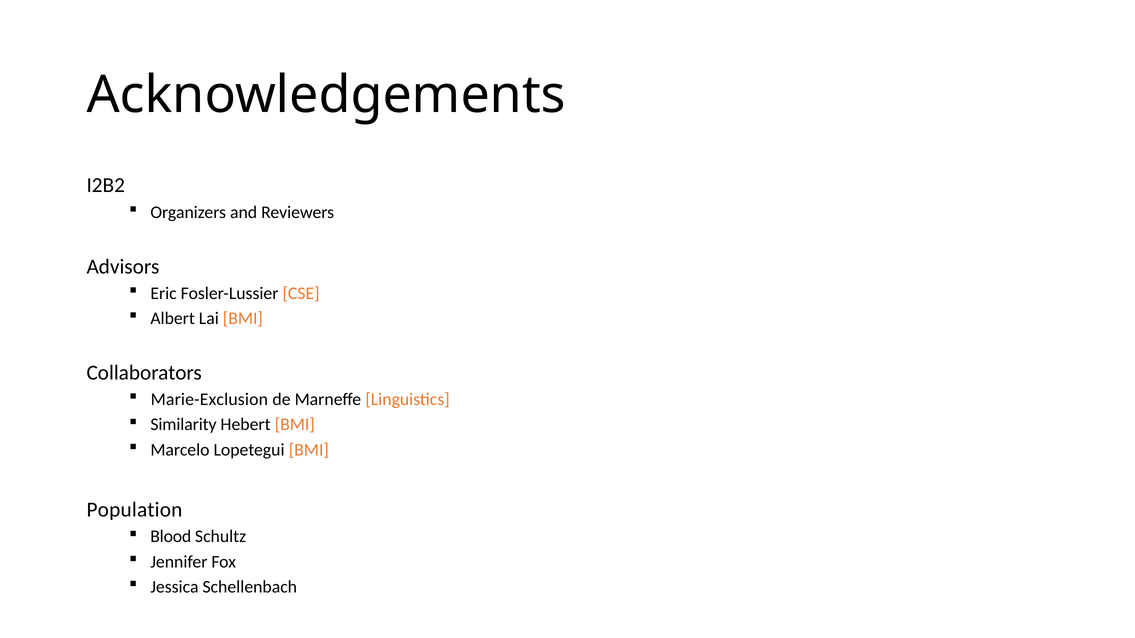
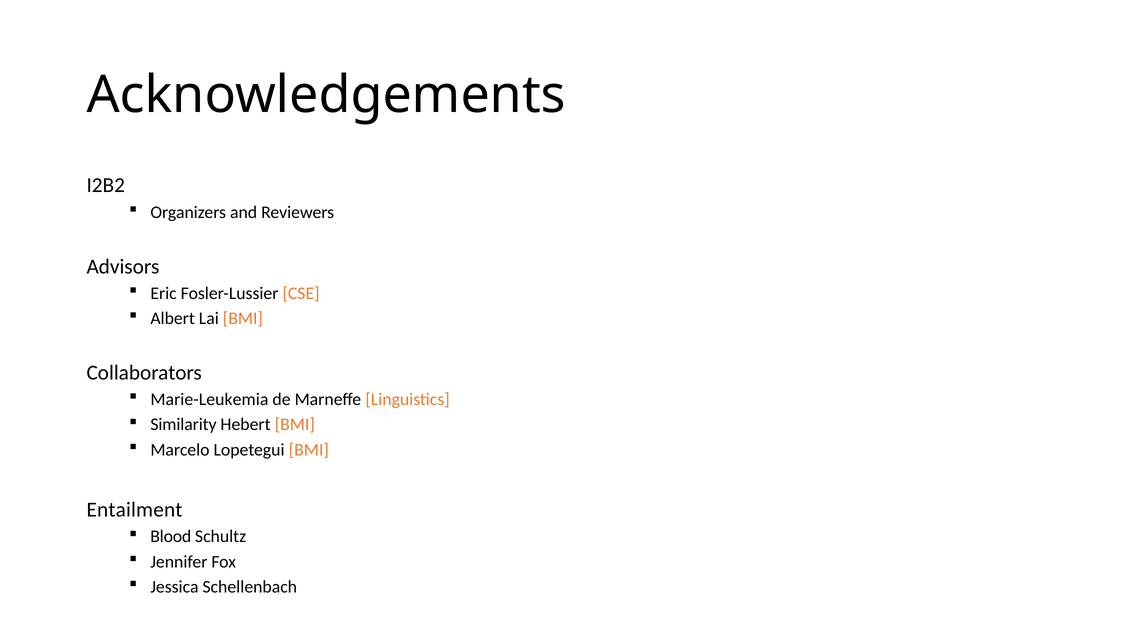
Marie-Exclusion: Marie-Exclusion -> Marie-Leukemia
Population: Population -> Entailment
